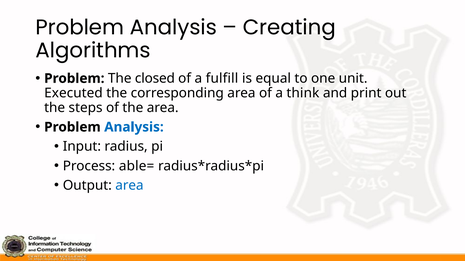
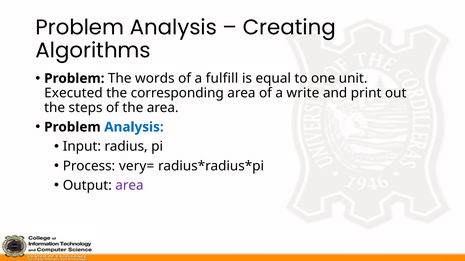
closed: closed -> words
think: think -> write
able=: able= -> very=
area at (129, 186) colour: blue -> purple
